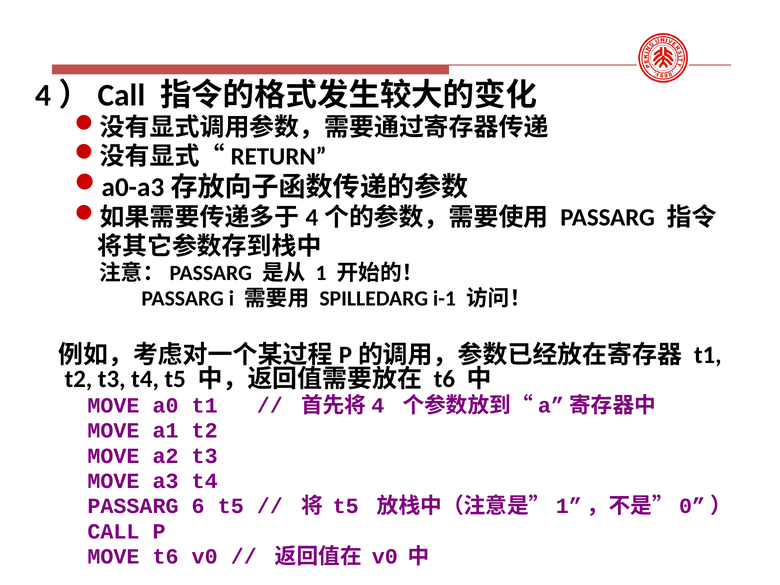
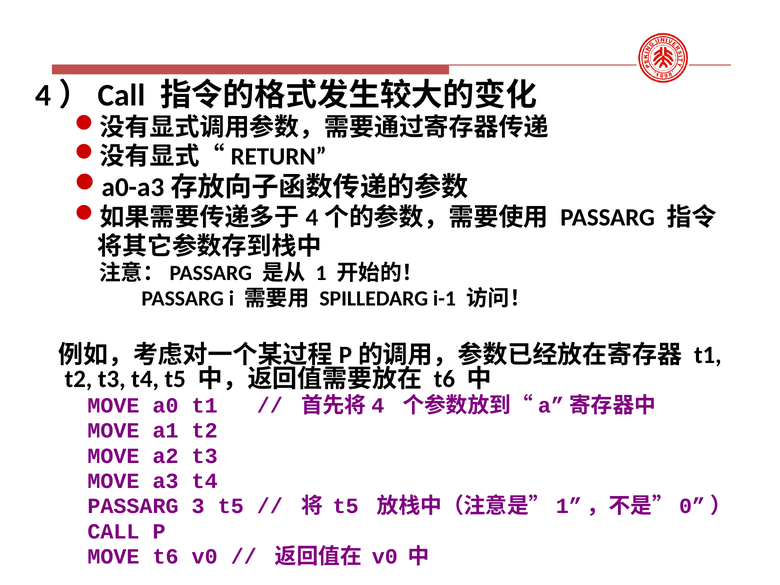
6: 6 -> 3
